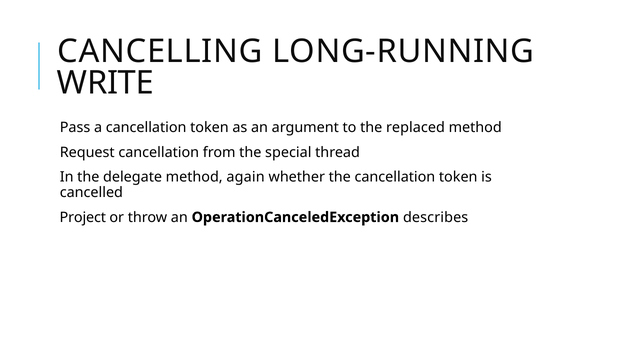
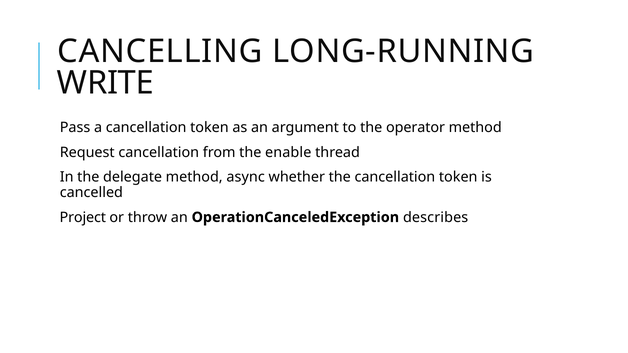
replaced: replaced -> operator
special: special -> enable
again: again -> async
